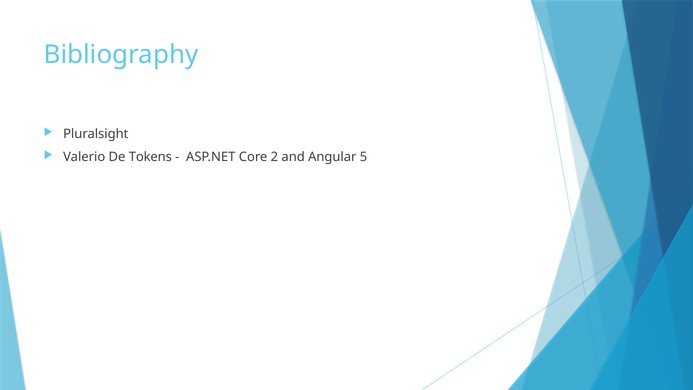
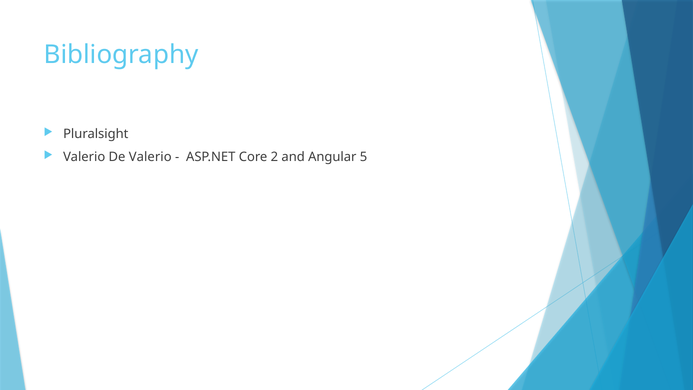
De Tokens: Tokens -> Valerio
